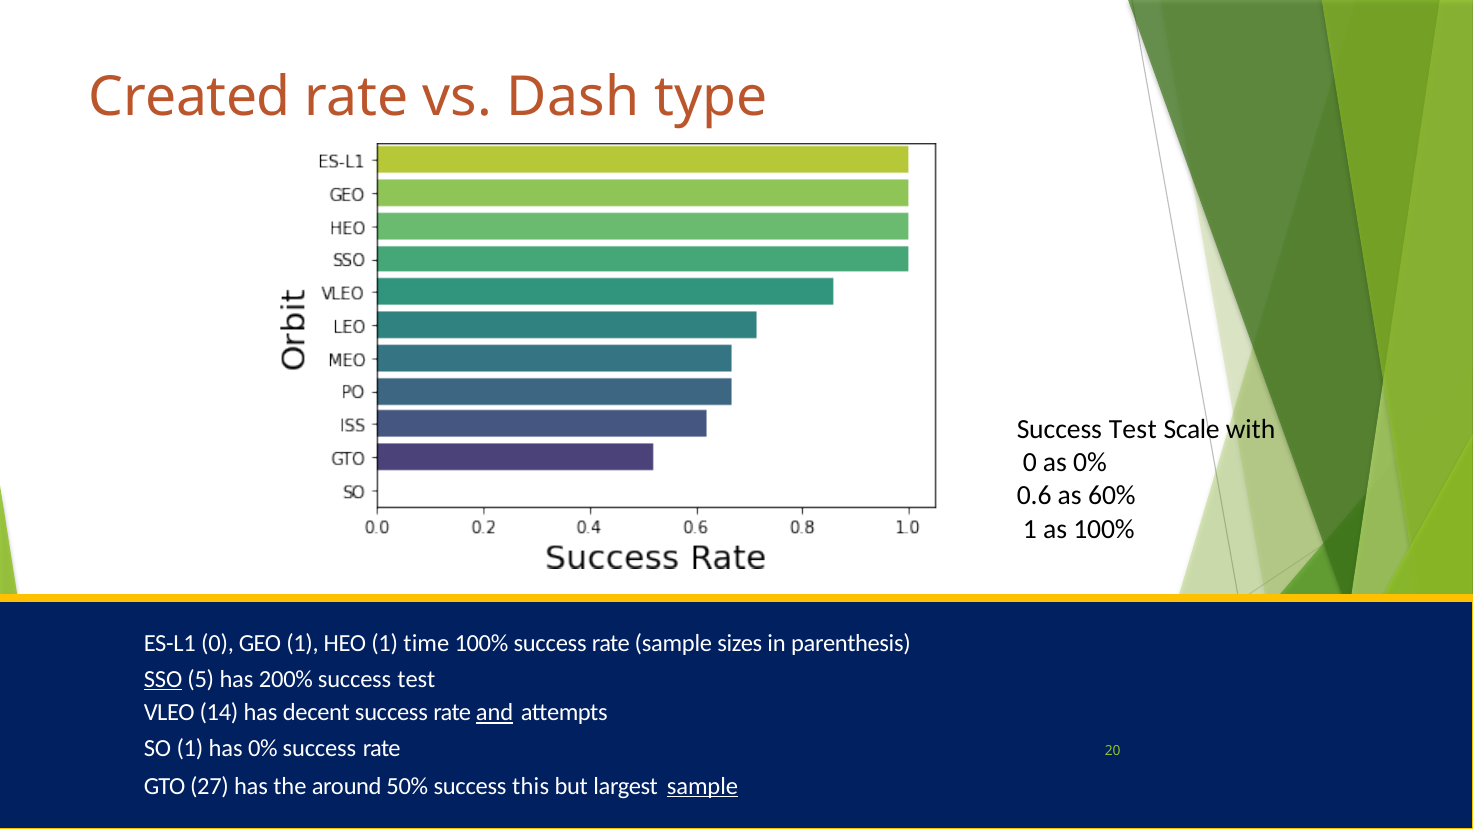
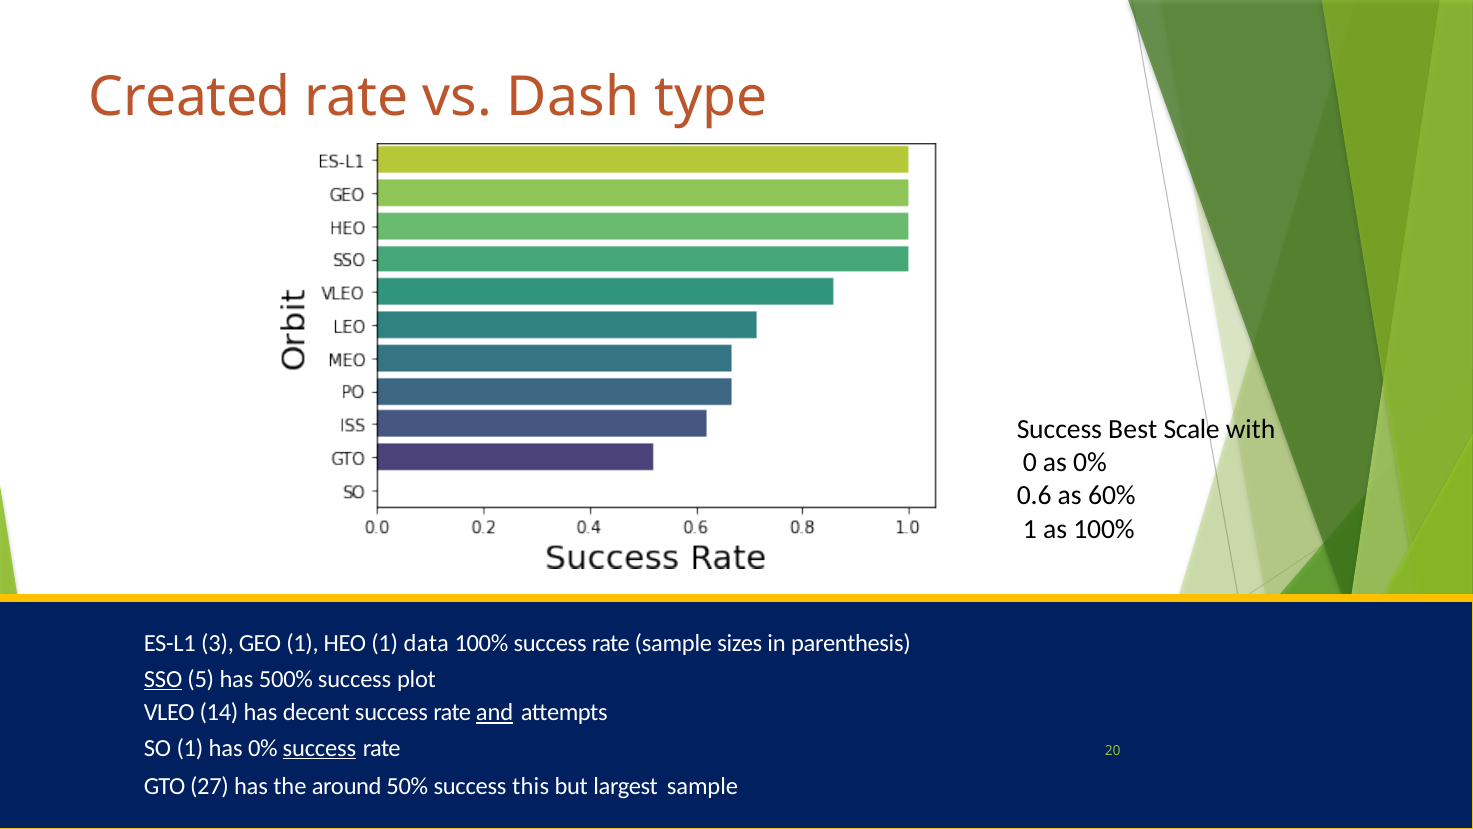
Test at (1133, 429): Test -> Best
ES-L1 0: 0 -> 3
time: time -> data
200%: 200% -> 500%
test at (416, 679): test -> plot
success at (319, 748) underline: none -> present
sample at (702, 786) underline: present -> none
